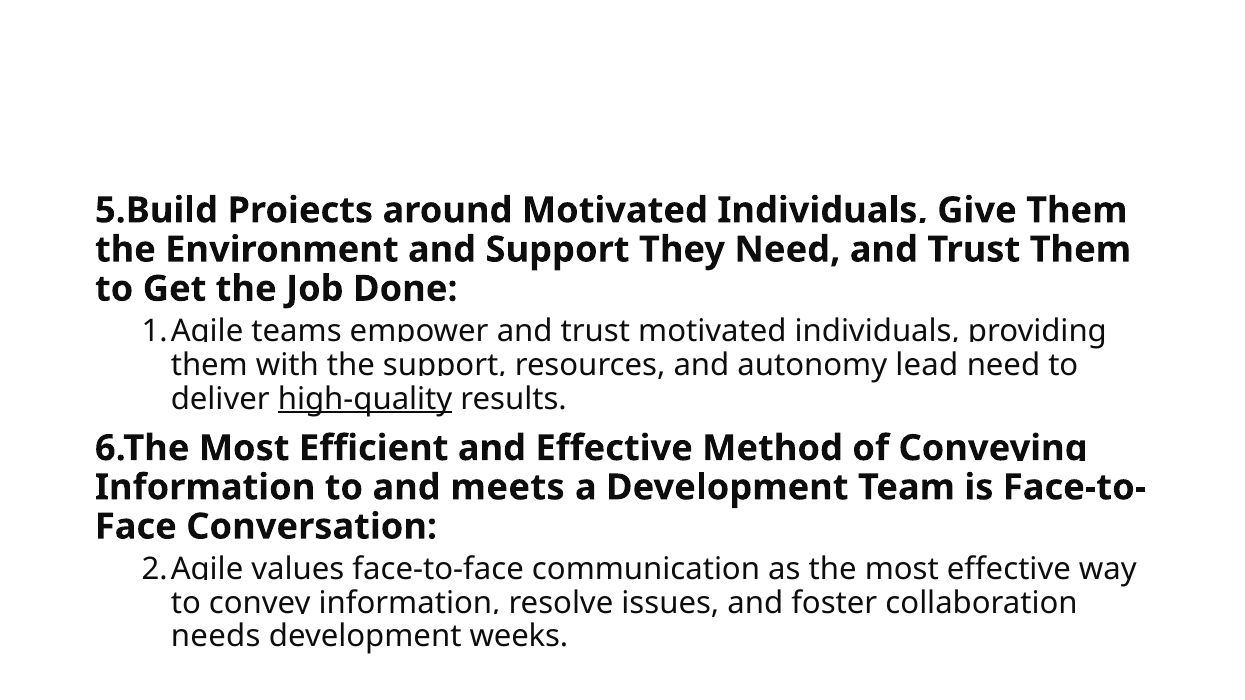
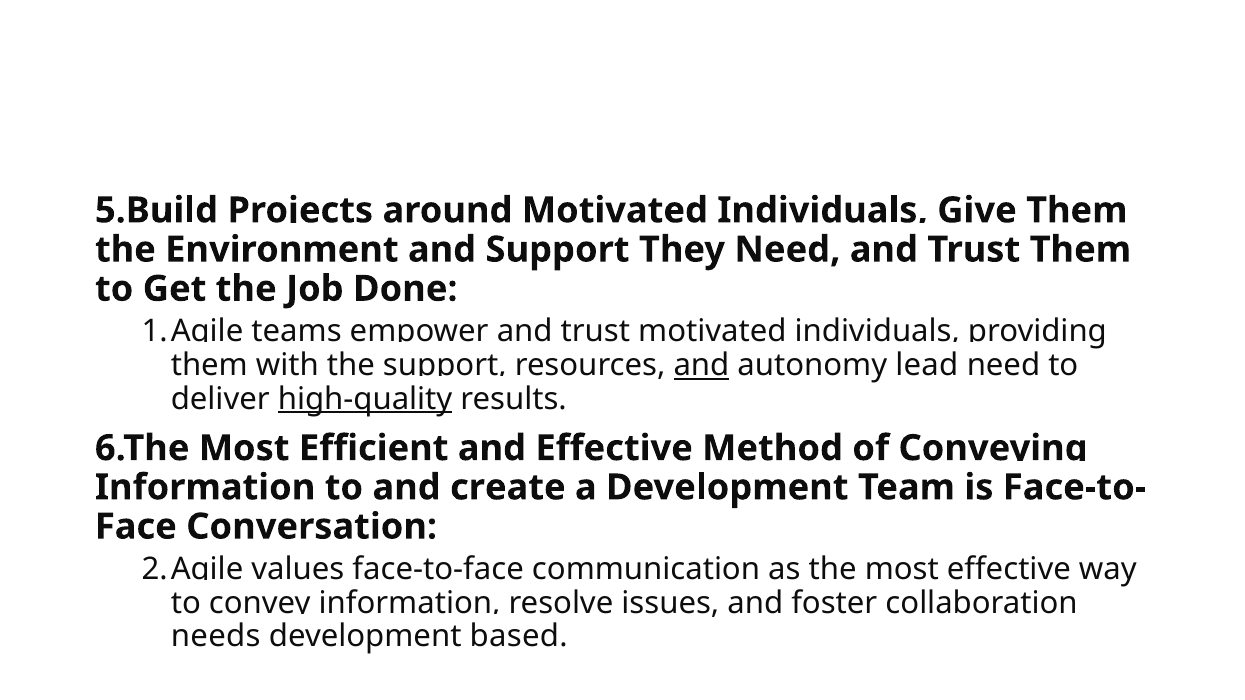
and at (701, 365) underline: none -> present
meets: meets -> create
weeks: weeks -> based
